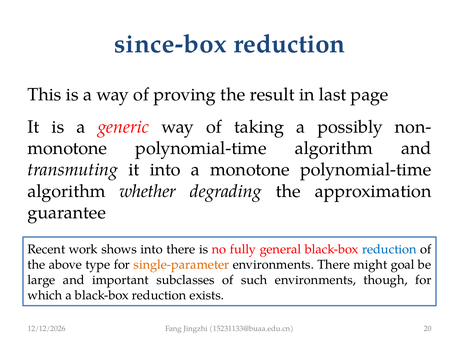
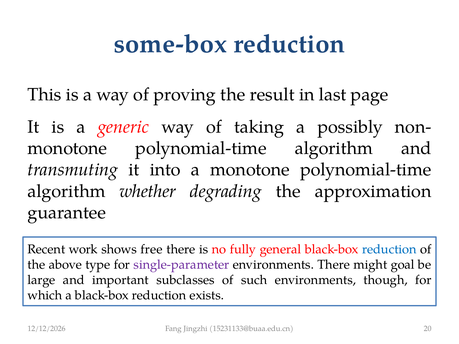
since-box: since-box -> some-box
shows into: into -> free
single-parameter colour: orange -> purple
